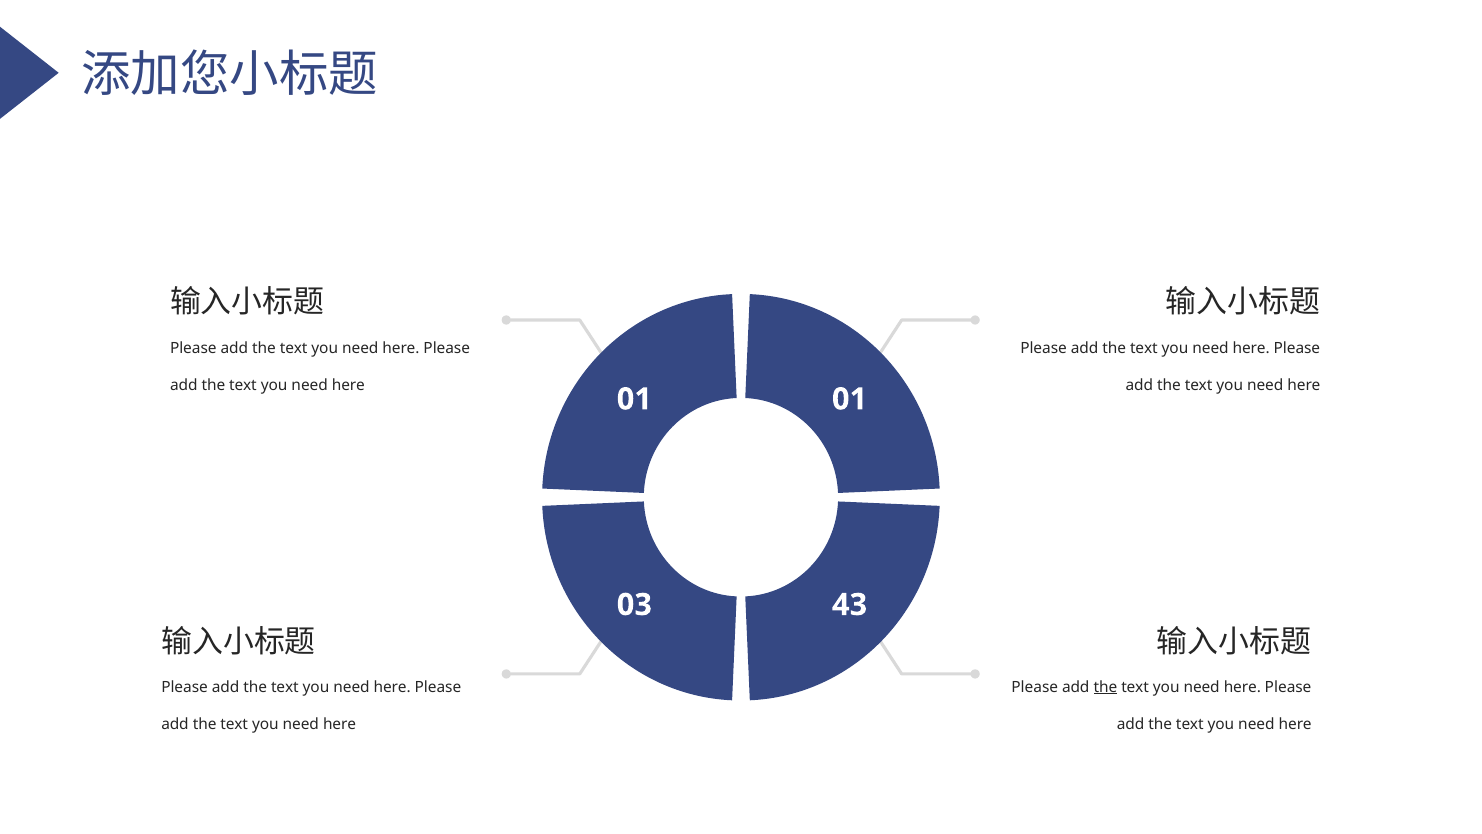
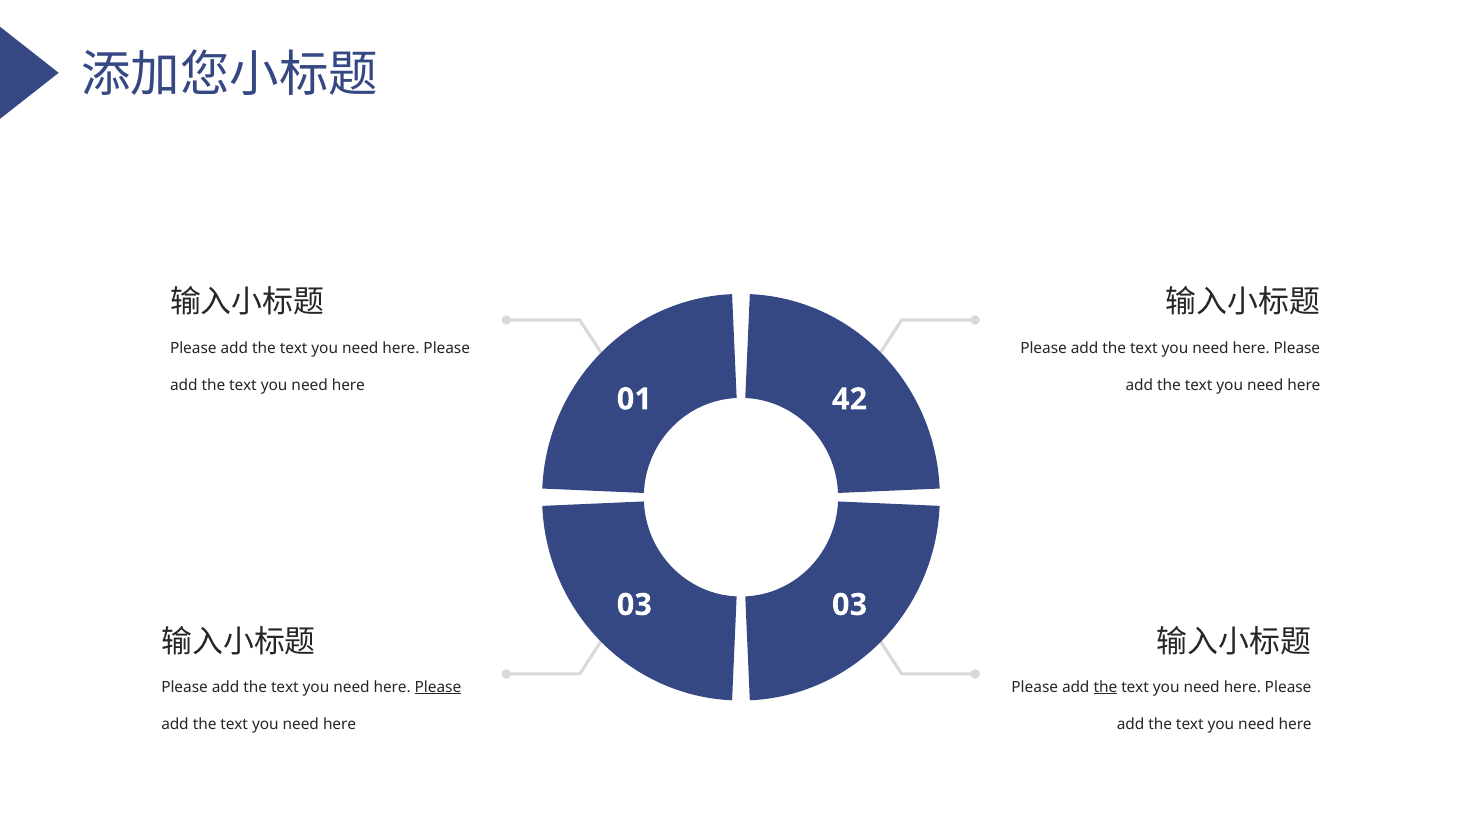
01 01: 01 -> 42
03 43: 43 -> 03
Please at (438, 687) underline: none -> present
